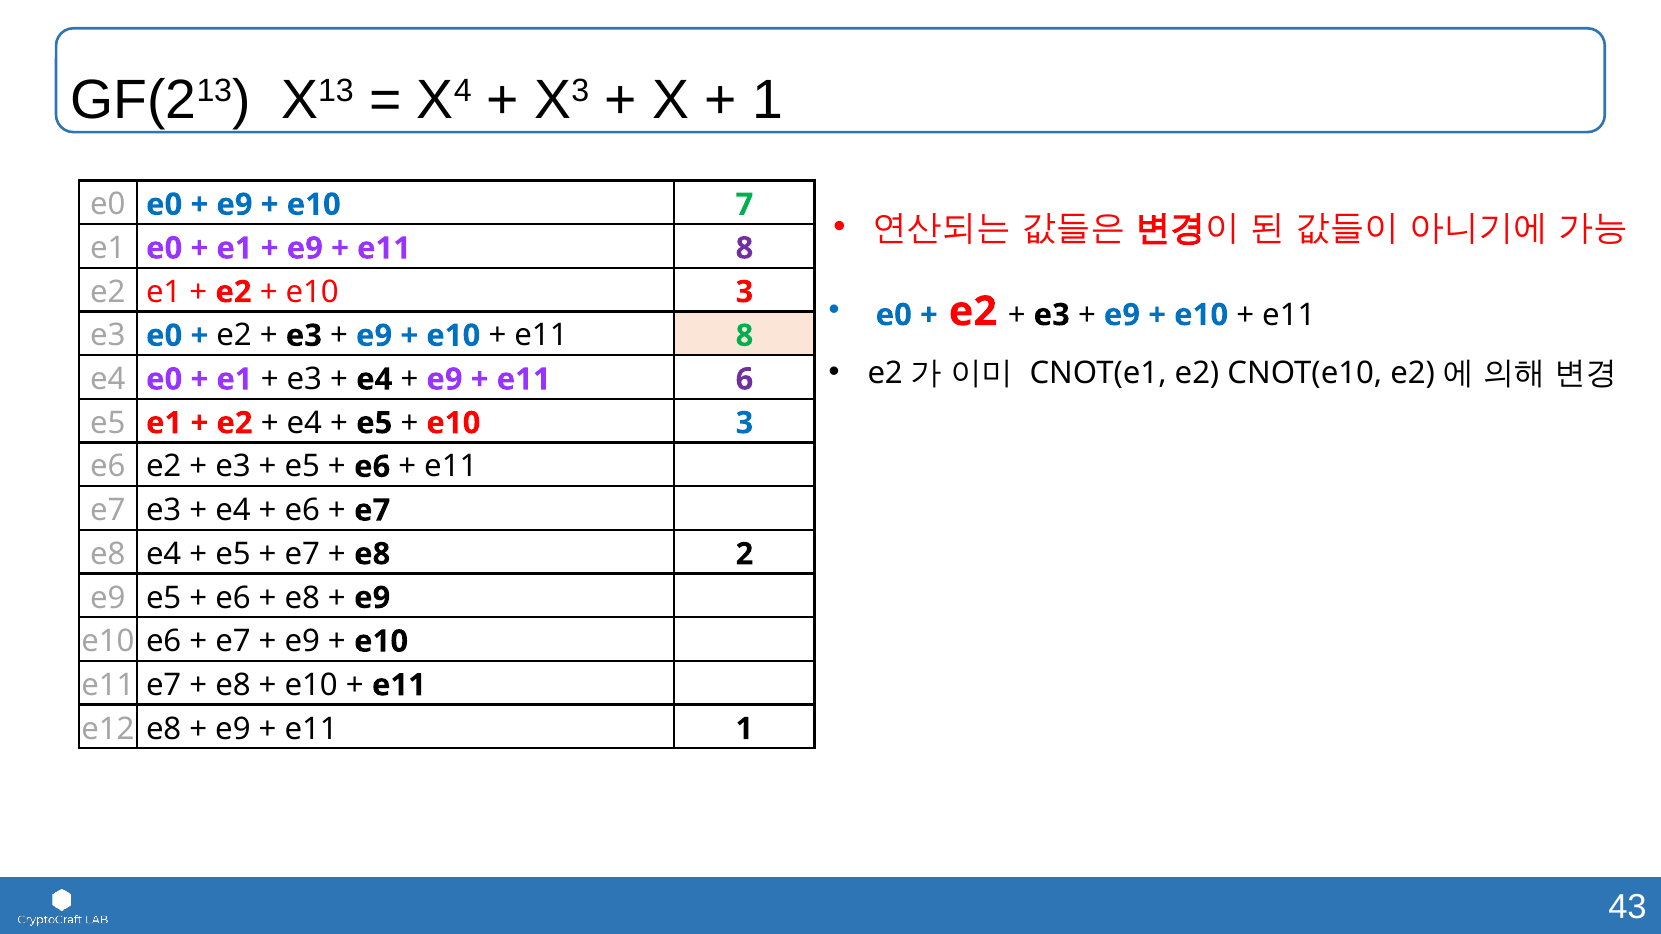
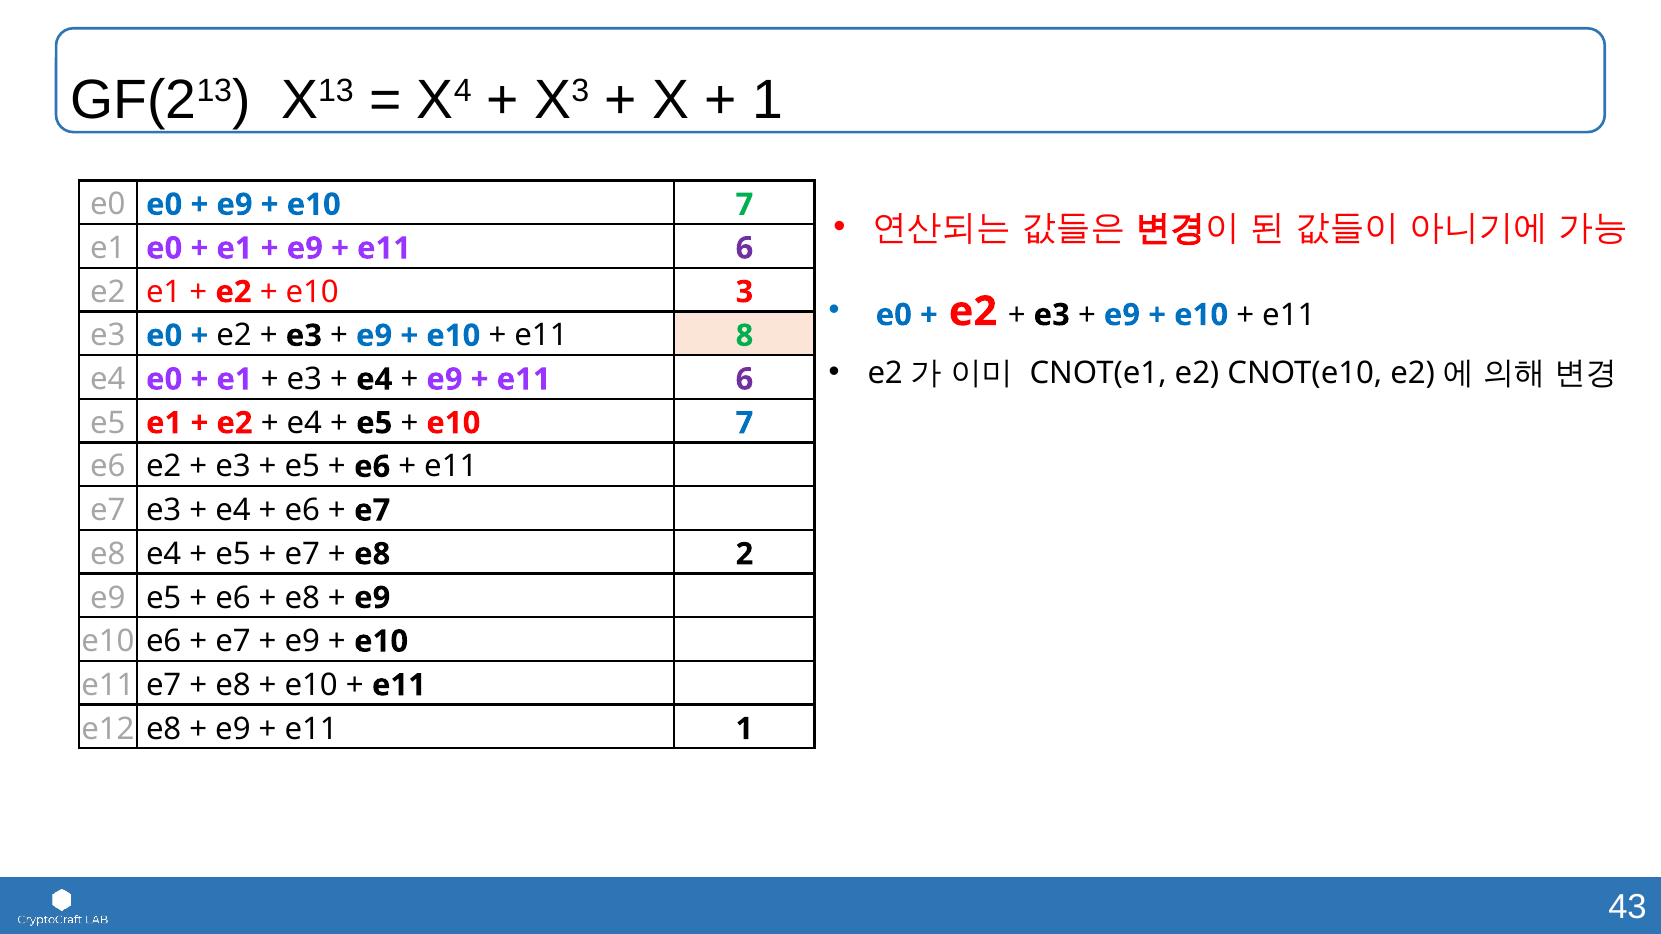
8 at (744, 248): 8 -> 6
3 at (744, 423): 3 -> 7
